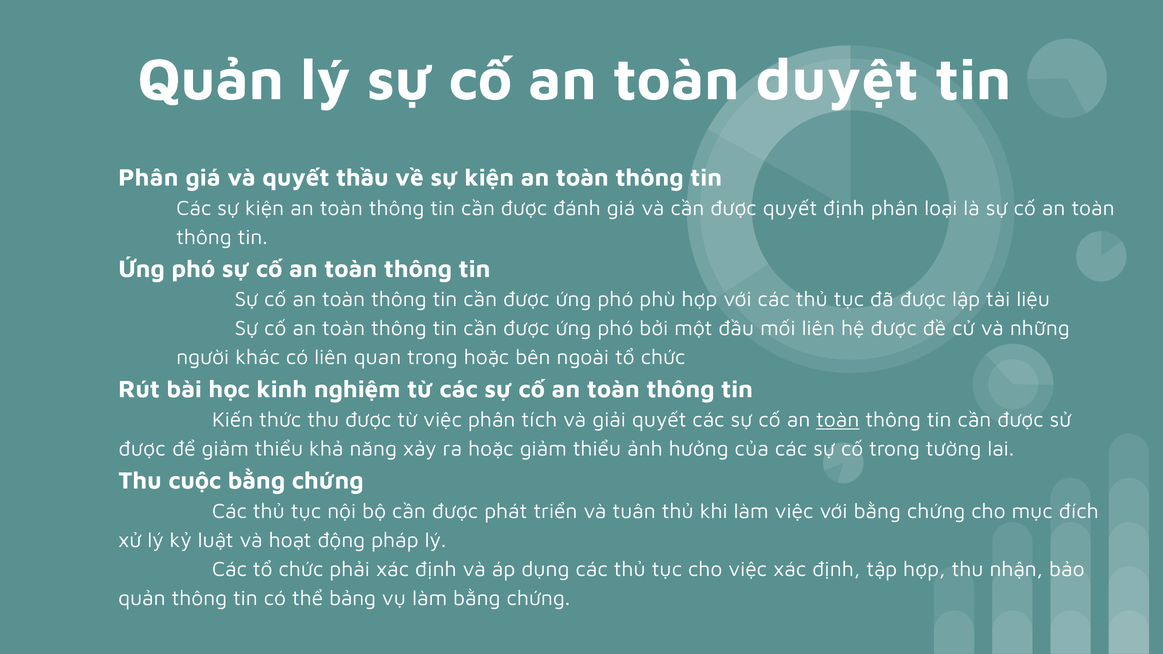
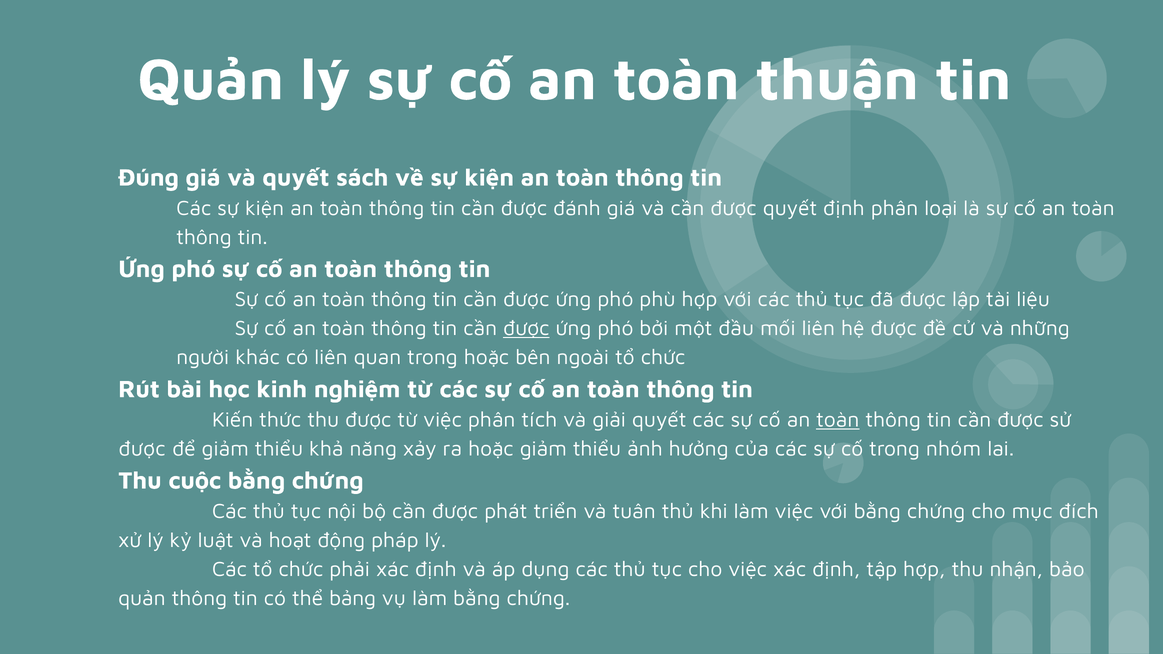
duyệt: duyệt -> thuận
Phân at (148, 178): Phân -> Đúng
thầu: thầu -> sách
được at (526, 329) underline: none -> present
tường: tường -> nhóm
